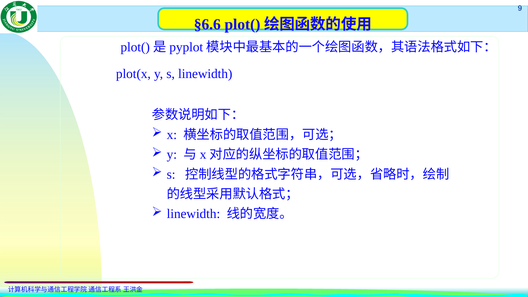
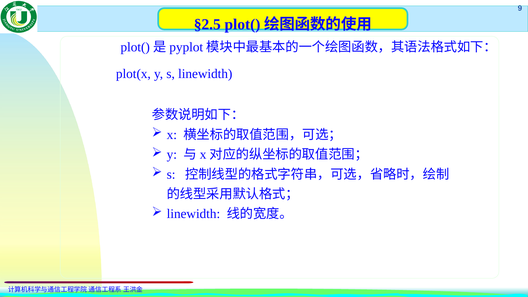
§6.6: §6.6 -> §2.5
